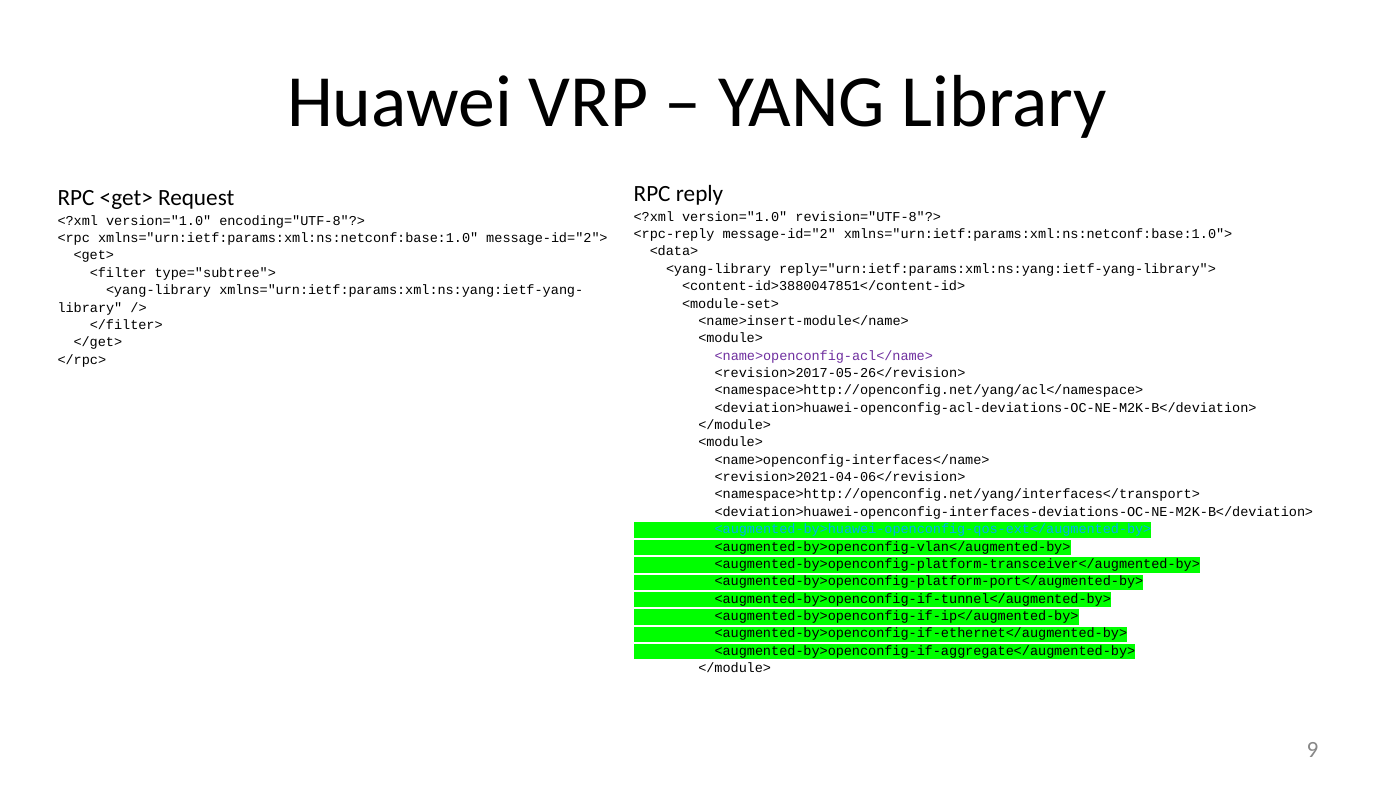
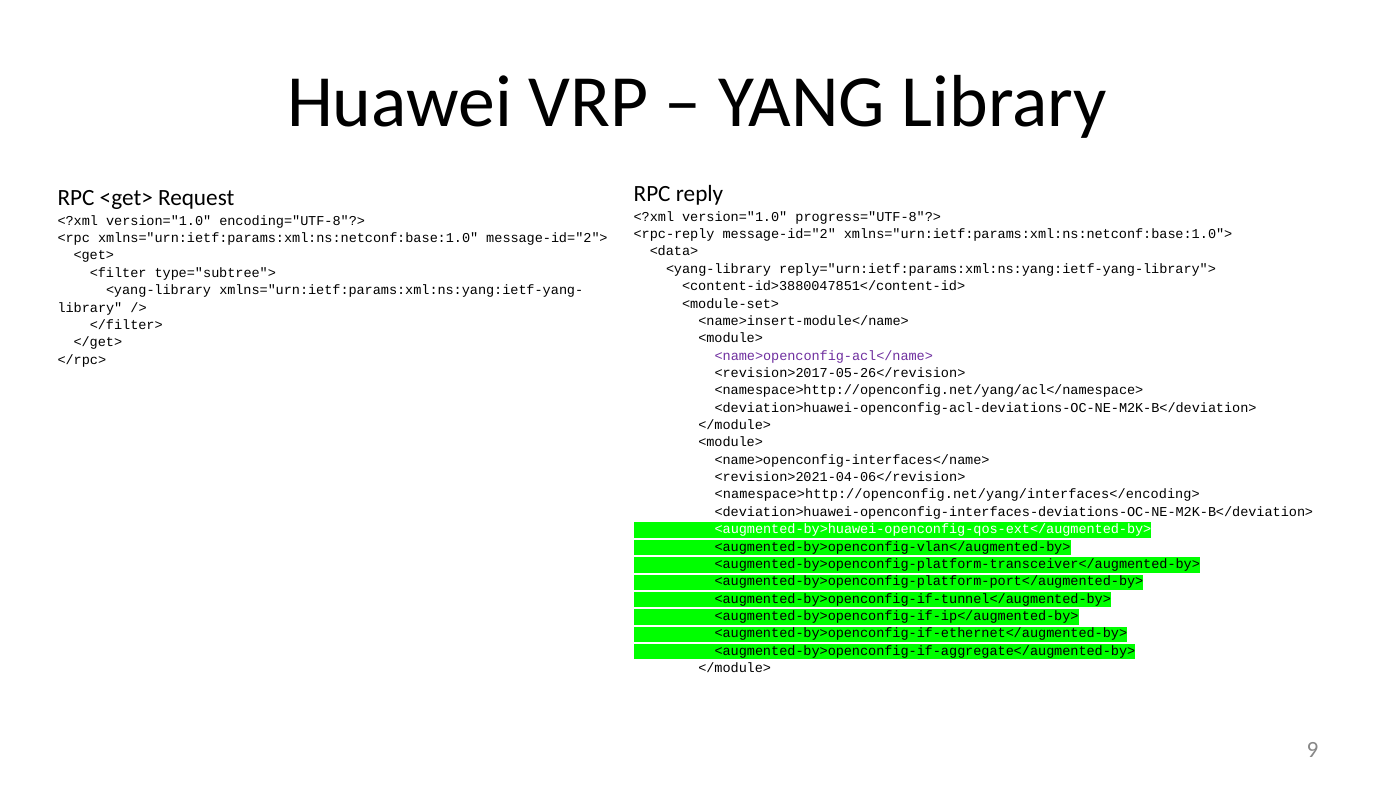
revision="UTF-8"?>: revision="UTF-8"?> -> progress="UTF-8"?>
<namespace>http://openconfig.net/yang/interfaces</transport>: <namespace>http://openconfig.net/yang/interfaces</transport> -> <namespace>http://openconfig.net/yang/interfaces</encoding>
<augmented-by>huawei-openconfig-qos-ext</augmented-by> colour: light blue -> white
